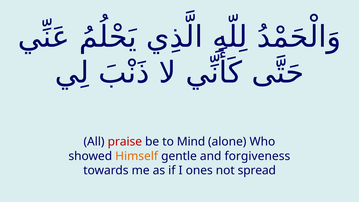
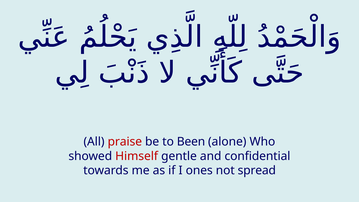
Mind: Mind -> Been
Himself colour: orange -> red
forgiveness: forgiveness -> confidential
